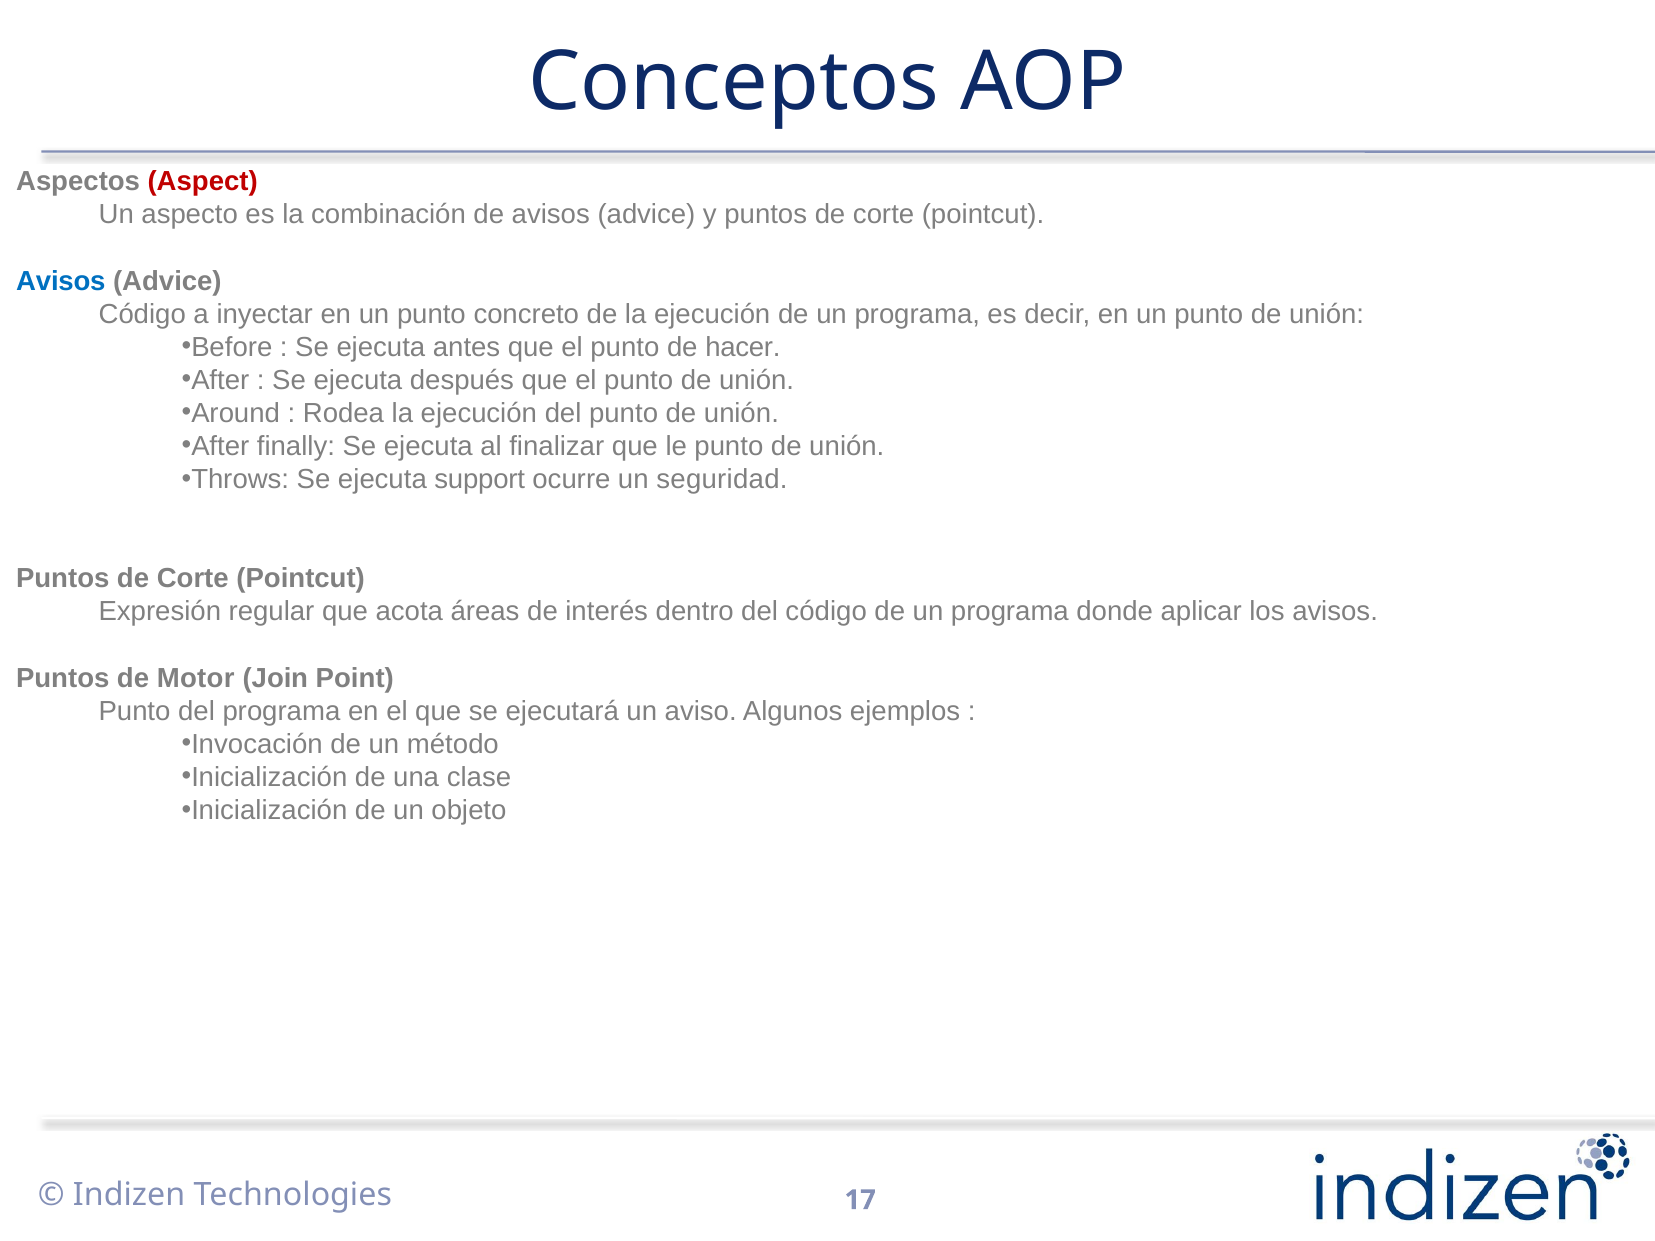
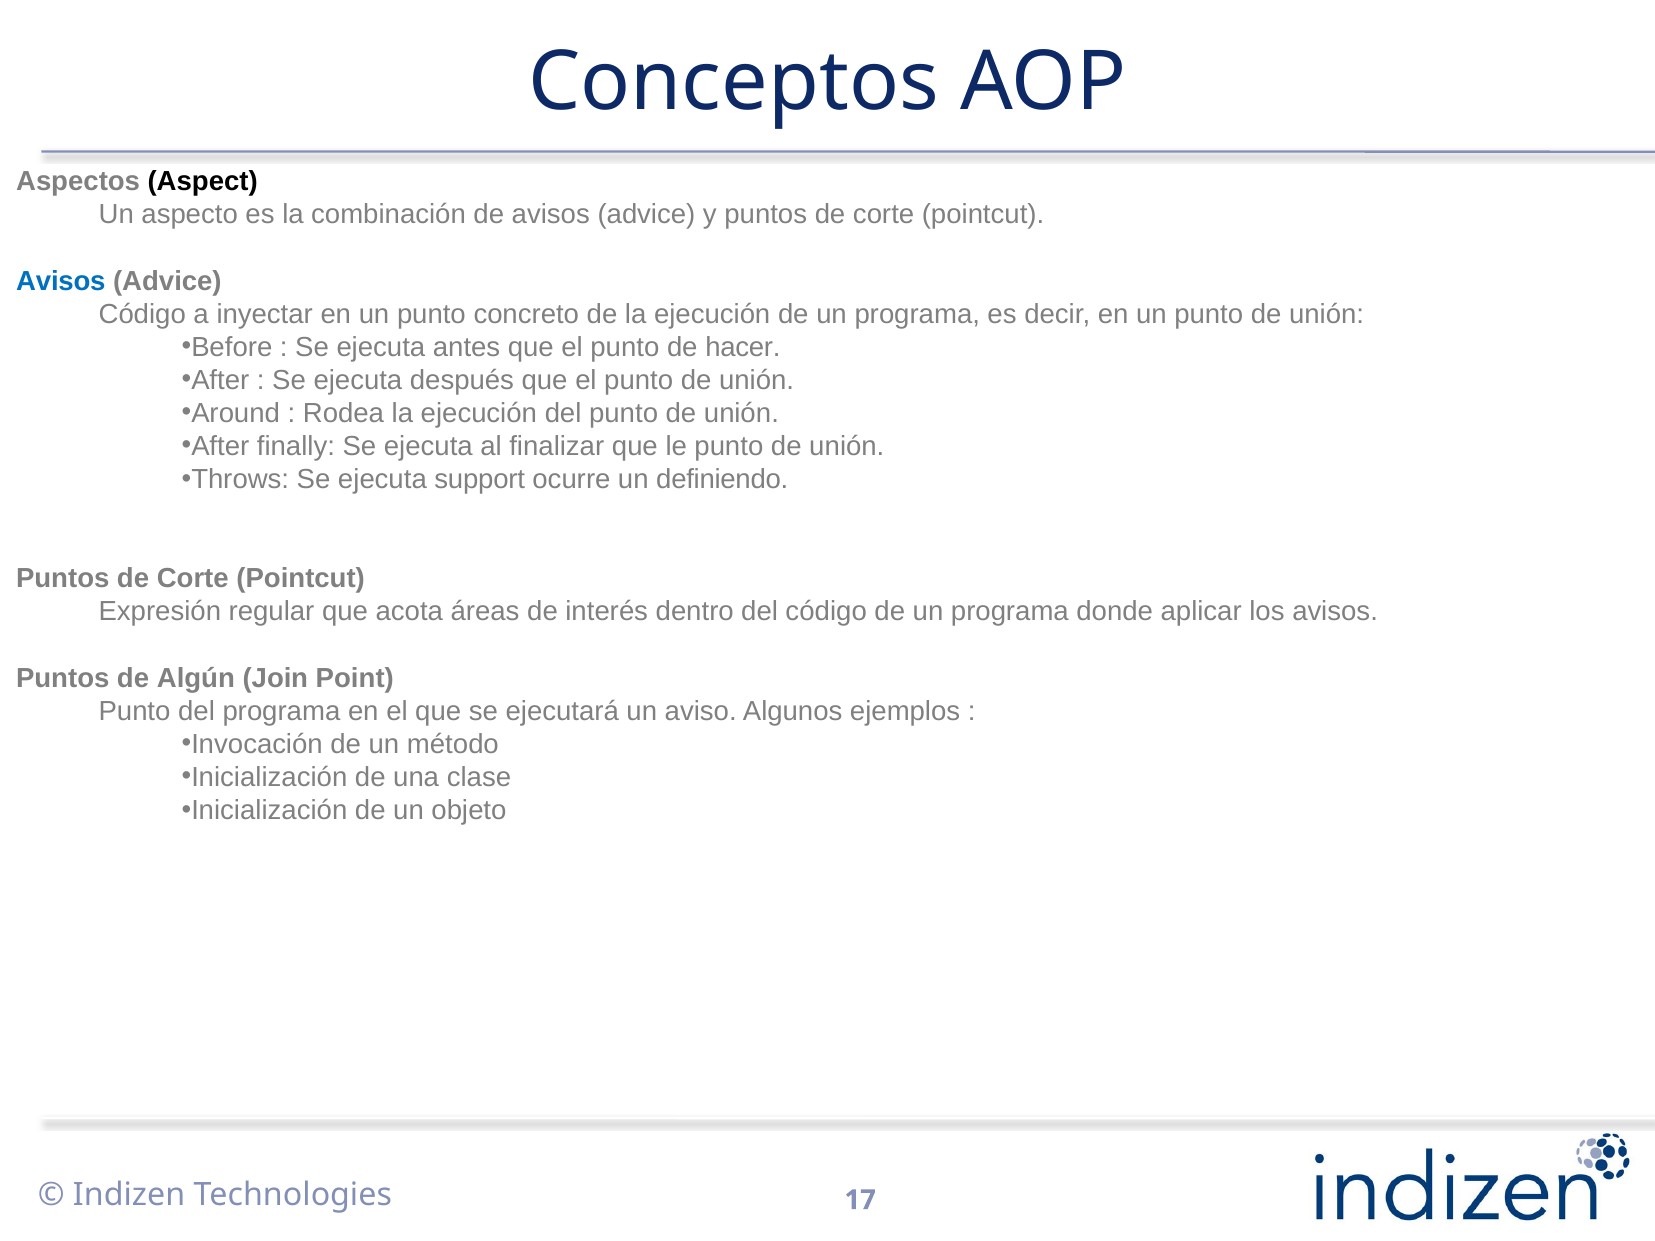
Aspect colour: red -> black
seguridad: seguridad -> definiendo
Motor: Motor -> Algún
